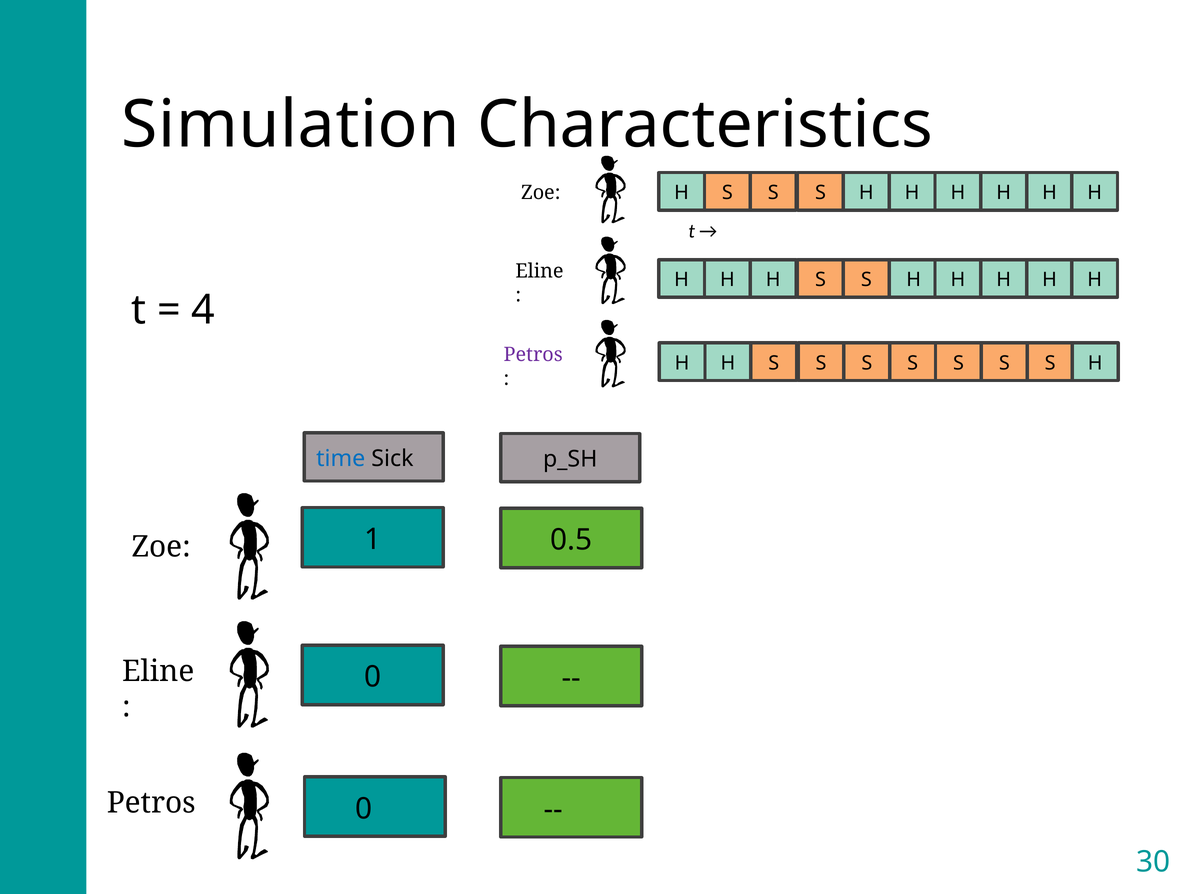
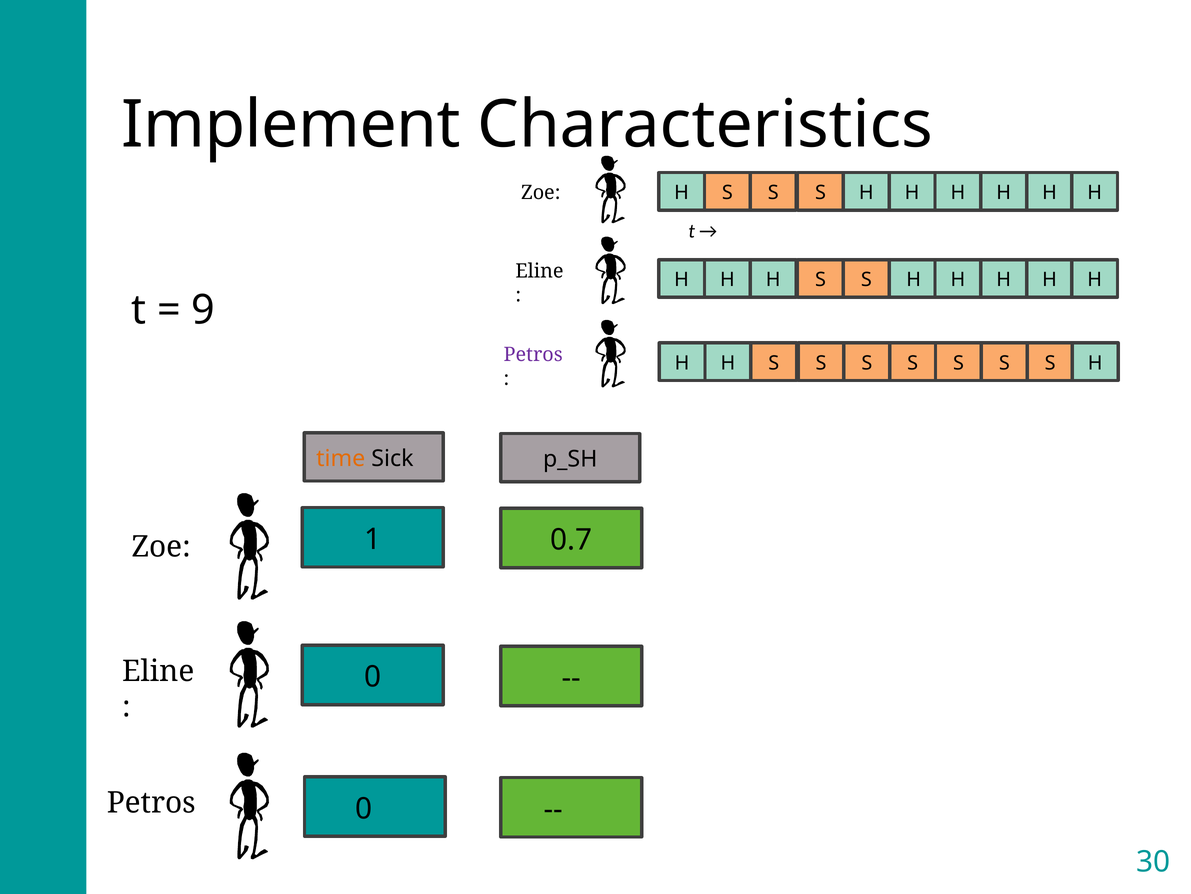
Simulation: Simulation -> Implement
4: 4 -> 9
time colour: blue -> orange
0.5: 0.5 -> 0.7
